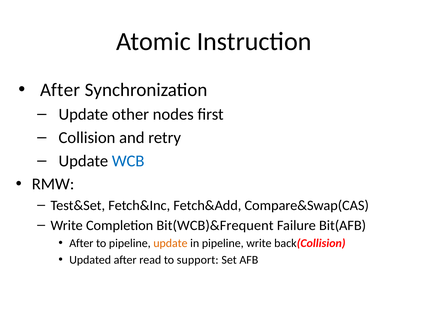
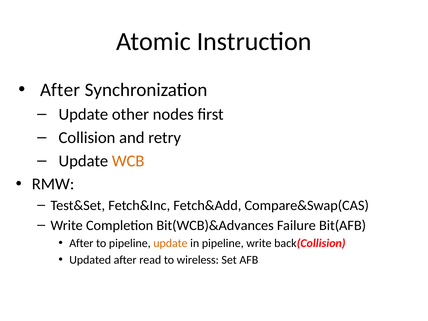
WCB colour: blue -> orange
Bit(WCB)&Frequent: Bit(WCB)&Frequent -> Bit(WCB)&Advances
support: support -> wireless
